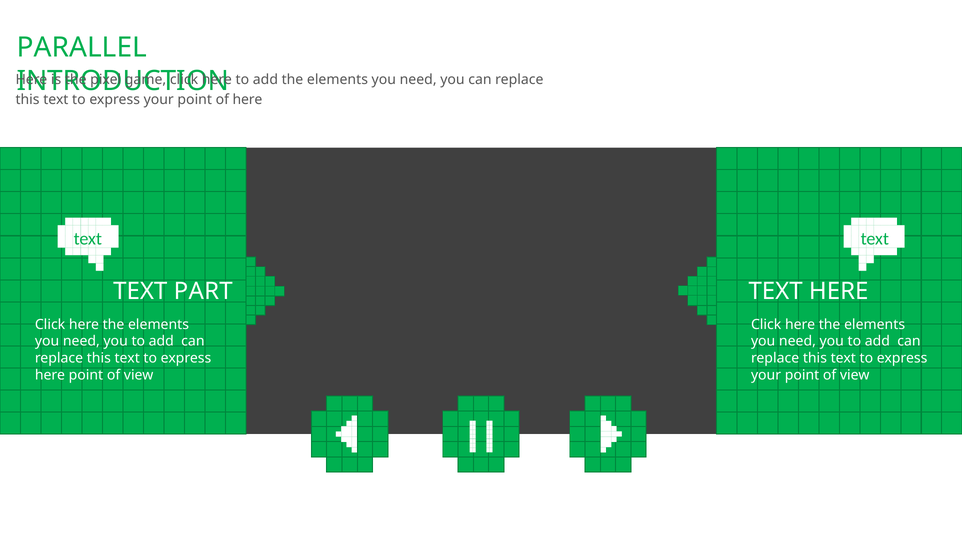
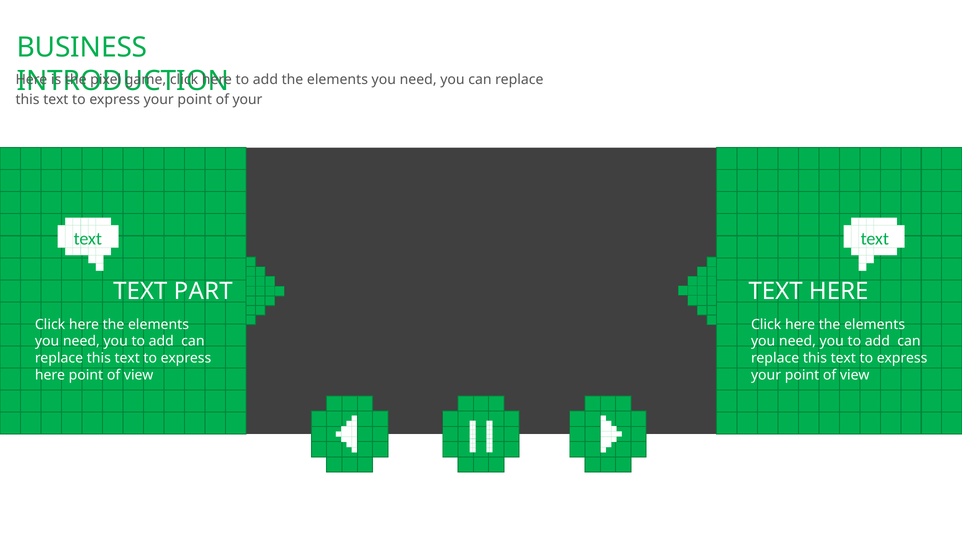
PARALLEL: PARALLEL -> BUSINESS
here at (247, 100): here -> your
